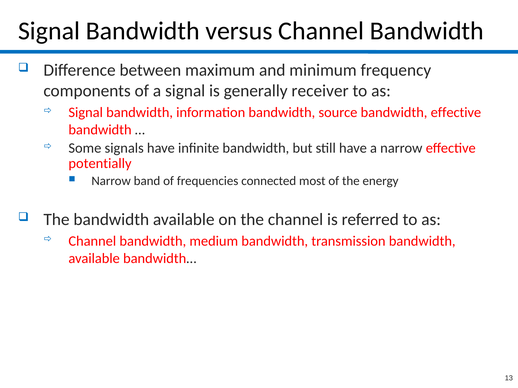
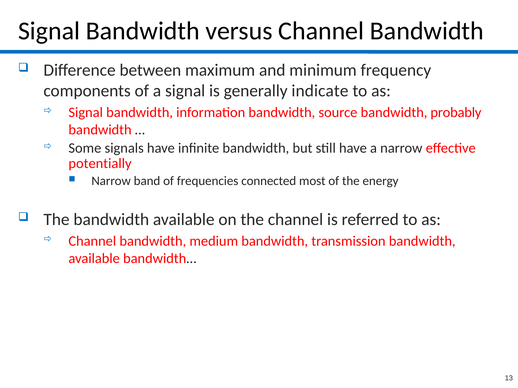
receiver: receiver -> indicate
bandwidth effective: effective -> probably
